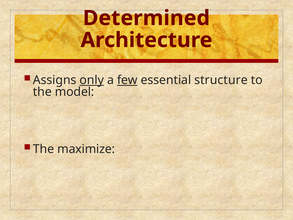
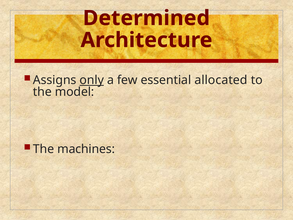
few underline: present -> none
structure: structure -> allocated
maximize: maximize -> machines
